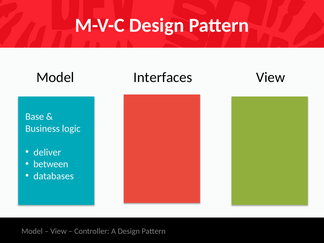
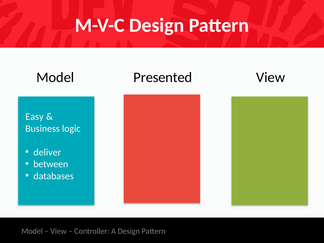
Interfaces: Interfaces -> Presented
Base: Base -> Easy
